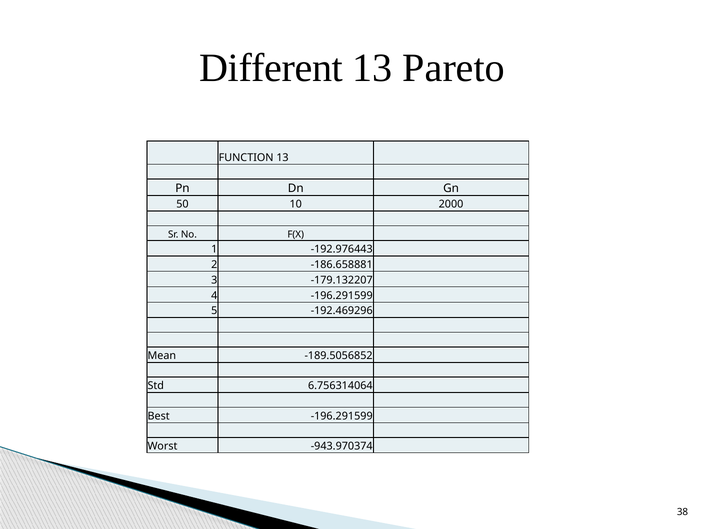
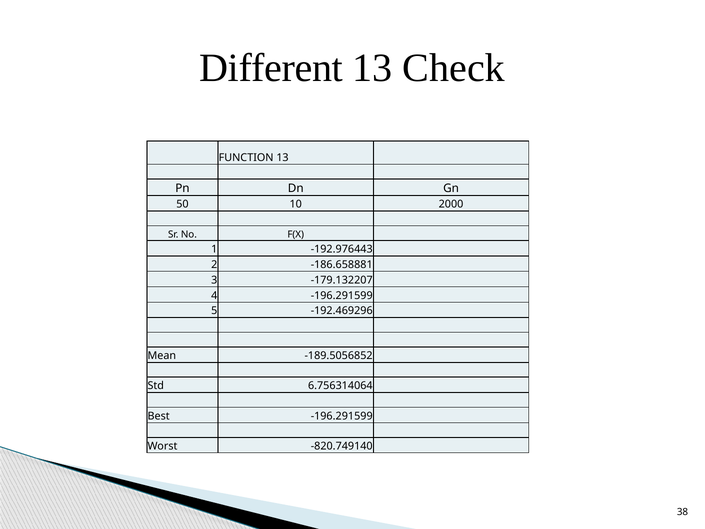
Pareto: Pareto -> Check
-943.970374: -943.970374 -> -820.749140
